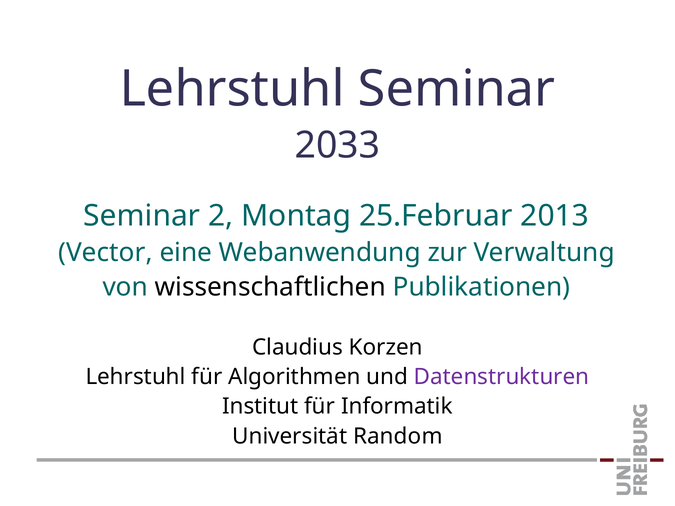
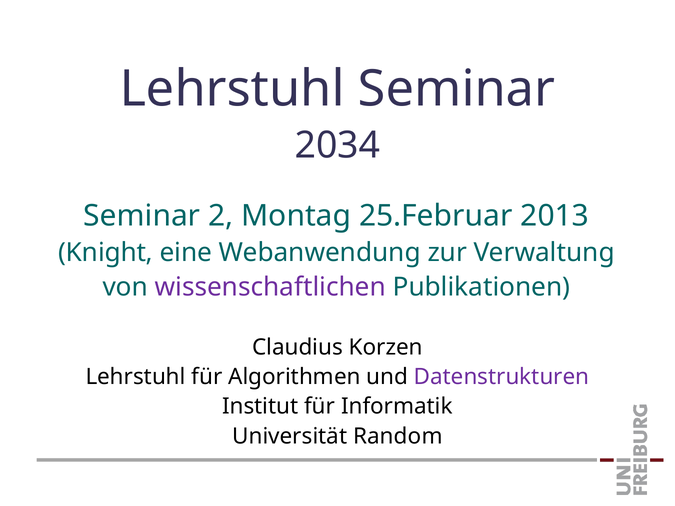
2033: 2033 -> 2034
Vector: Vector -> Knight
wissenschaftlichen colour: black -> purple
